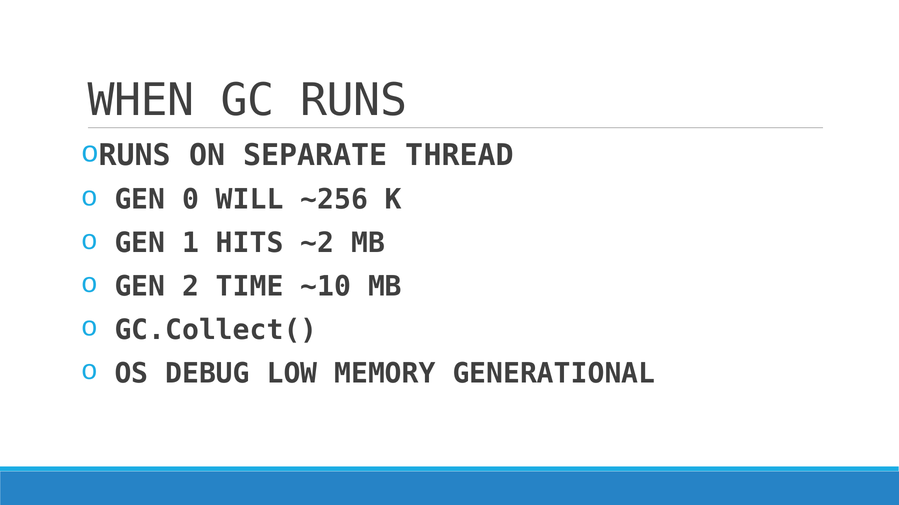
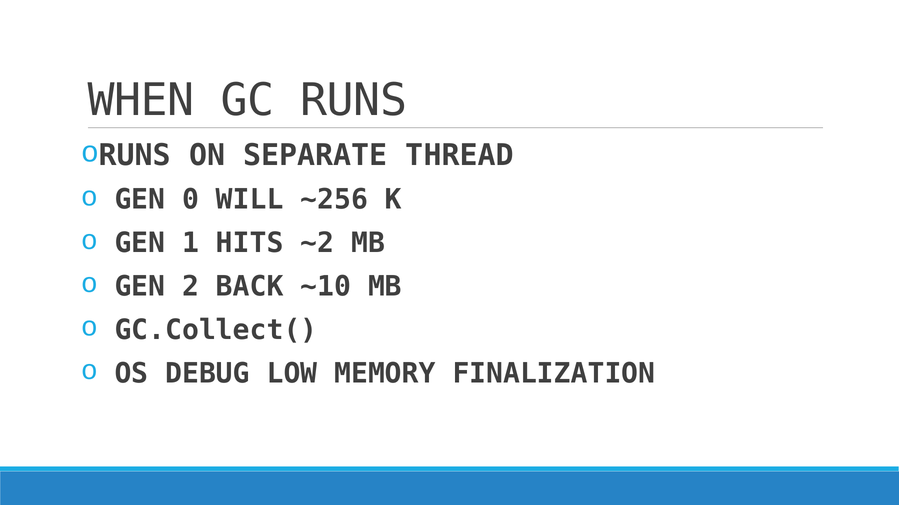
TIME: TIME -> BACK
GENERATIONAL: GENERATIONAL -> FINALIZATION
